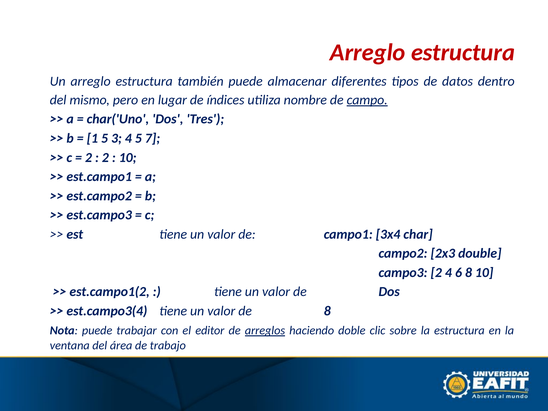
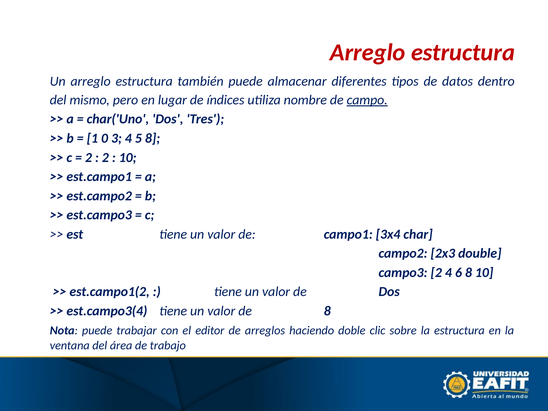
1 5: 5 -> 0
5 7: 7 -> 8
arreglos underline: present -> none
